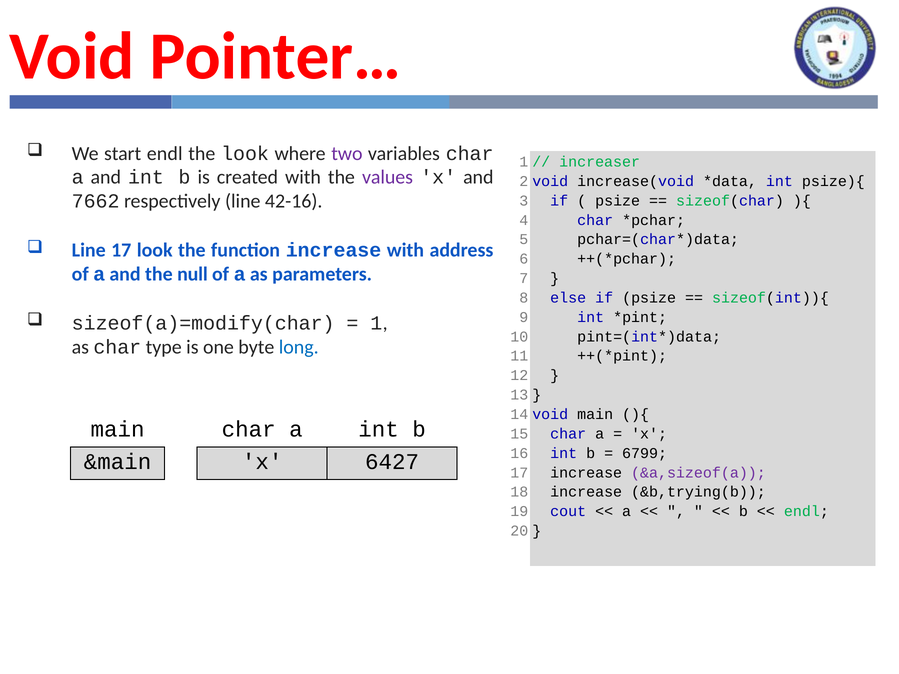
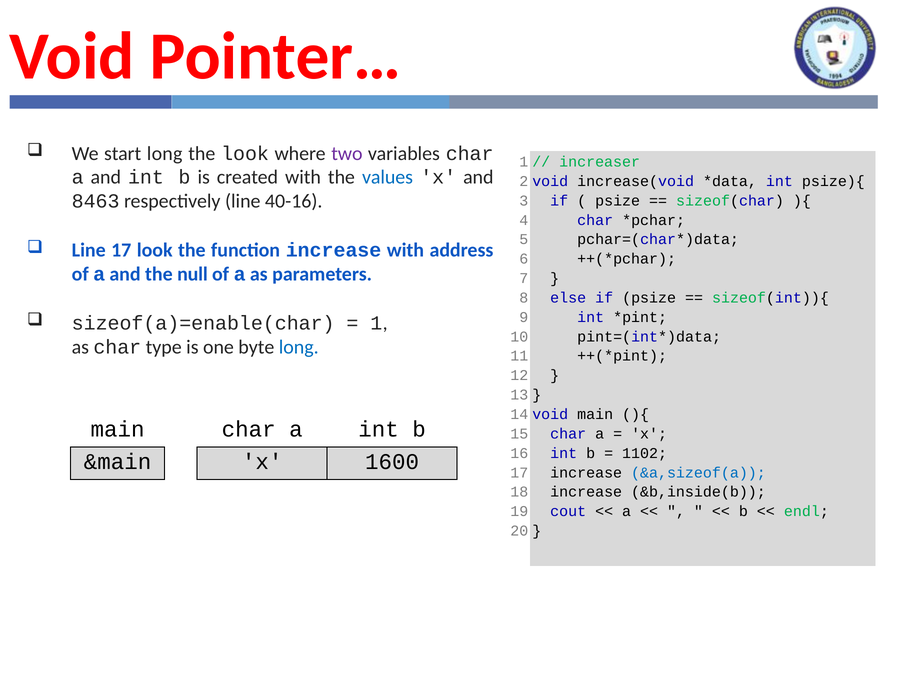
start endl: endl -> long
values colour: purple -> blue
7662: 7662 -> 8463
42-16: 42-16 -> 40-16
sizeof(a)=modify(char: sizeof(a)=modify(char -> sizeof(a)=enable(char
6799: 6799 -> 1102
6427: 6427 -> 1600
&a,sizeof(a colour: purple -> blue
&b,trying(b: &b,trying(b -> &b,inside(b
